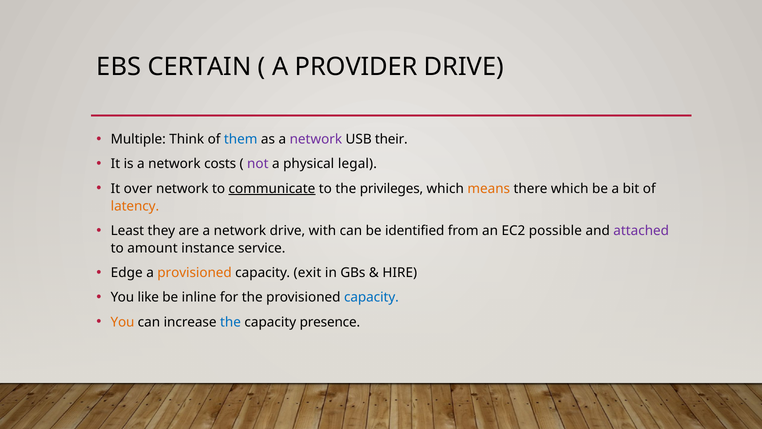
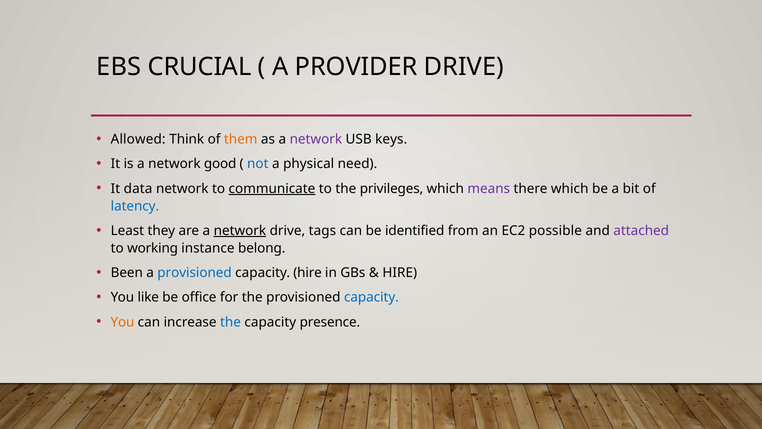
CERTAIN: CERTAIN -> CRUCIAL
Multiple: Multiple -> Allowed
them colour: blue -> orange
their: their -> keys
costs: costs -> good
not colour: purple -> blue
legal: legal -> need
over: over -> data
means colour: orange -> purple
latency colour: orange -> blue
network at (240, 230) underline: none -> present
with: with -> tags
amount: amount -> working
service: service -> belong
Edge: Edge -> Been
provisioned at (195, 273) colour: orange -> blue
capacity exit: exit -> hire
inline: inline -> office
